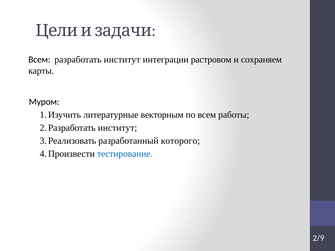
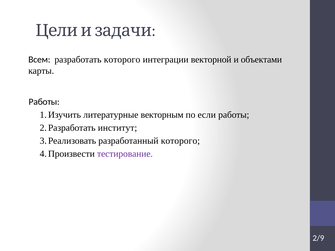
разработать институт: институт -> которого
растровом: растровом -> векторной
сохраняем: сохраняем -> объектами
Муром at (44, 102): Муром -> Работы
по всем: всем -> если
тестирование colour: blue -> purple
